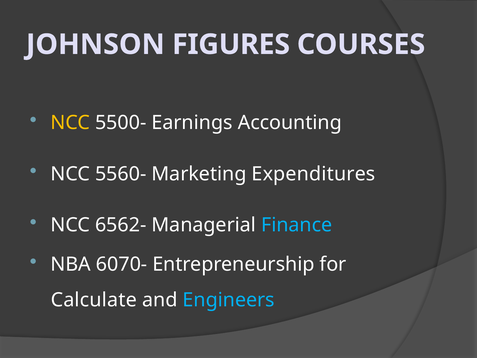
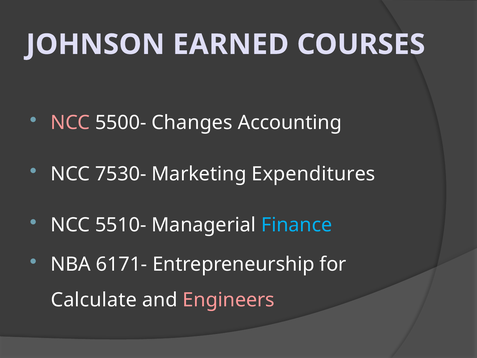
FIGURES: FIGURES -> EARNED
NCC at (70, 123) colour: yellow -> pink
Earnings: Earnings -> Changes
5560-: 5560- -> 7530-
6562-: 6562- -> 5510-
6070-: 6070- -> 6171-
Engineers colour: light blue -> pink
